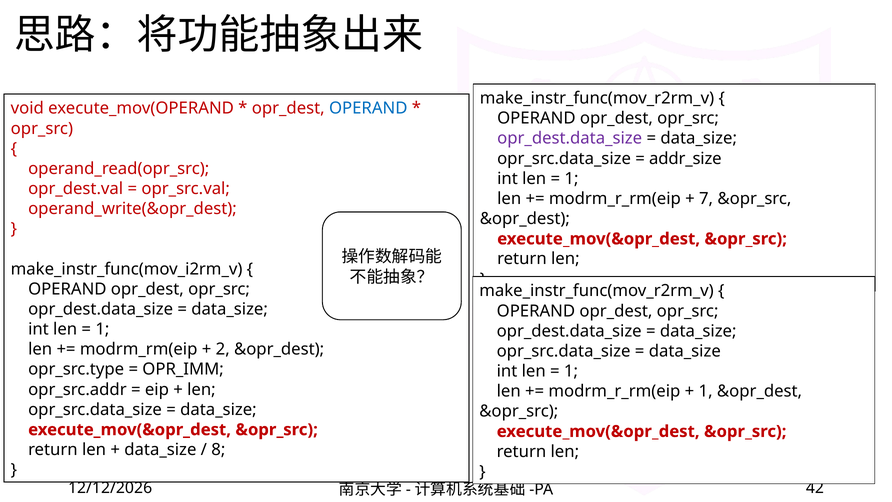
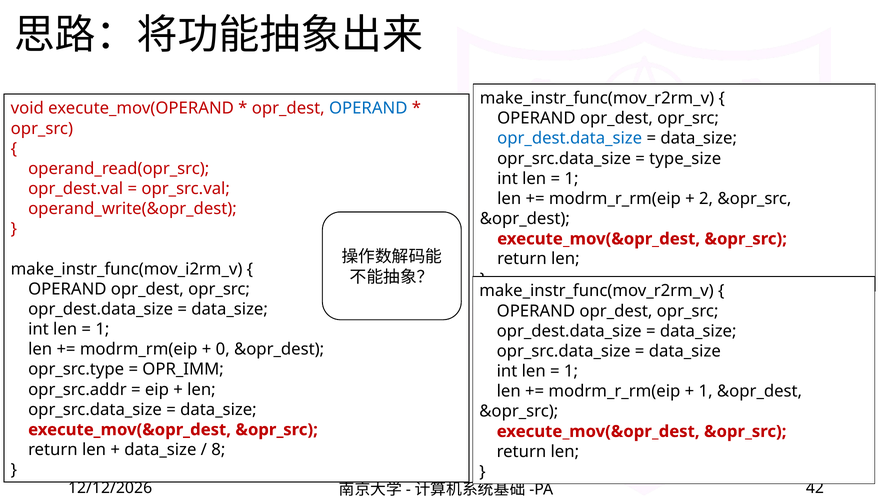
opr_dest.data_size at (570, 138) colour: purple -> blue
addr_size: addr_size -> type_size
7: 7 -> 2
2: 2 -> 0
